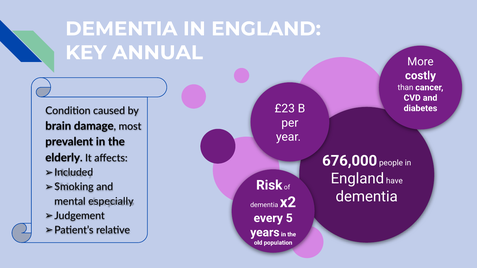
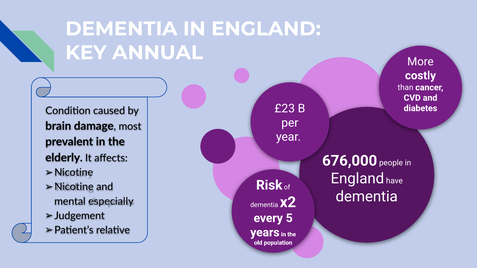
Included at (74, 173): Included -> Nicotine
Smoking at (74, 187): Smoking -> Nicotine
